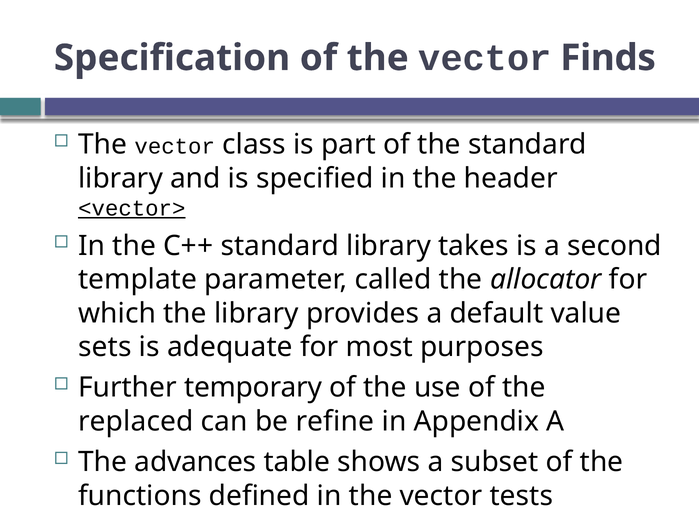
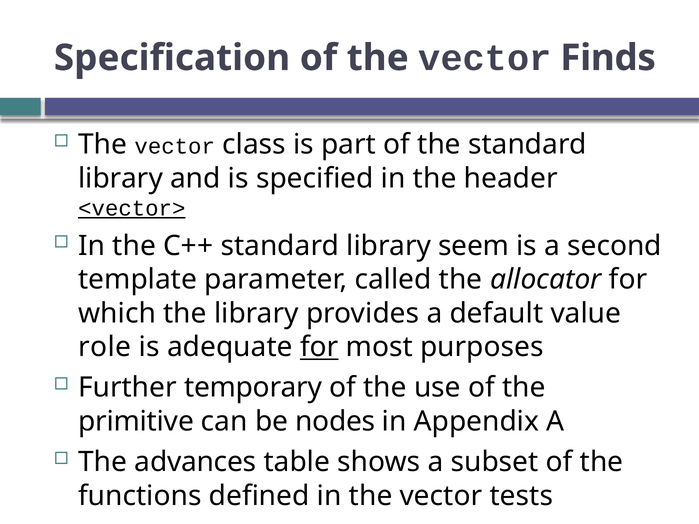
takes: takes -> seem
sets: sets -> role
for at (319, 347) underline: none -> present
replaced: replaced -> primitive
refine: refine -> nodes
